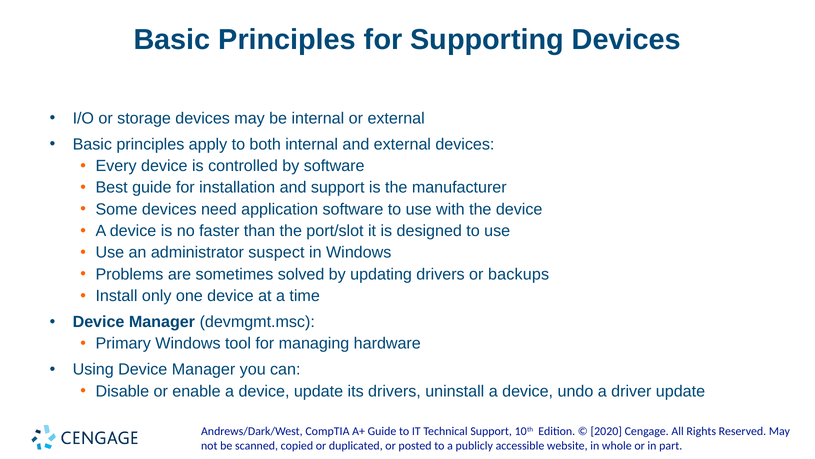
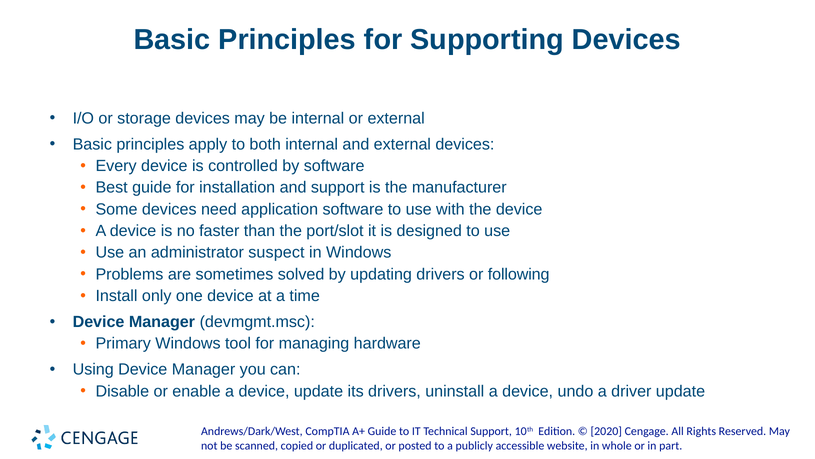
backups: backups -> following
